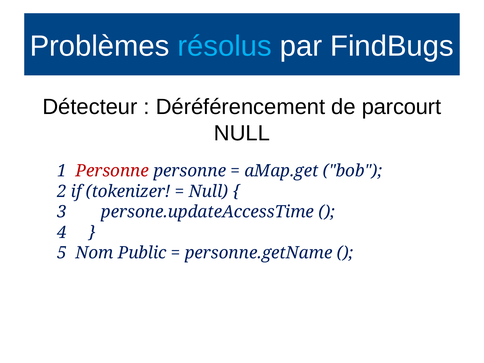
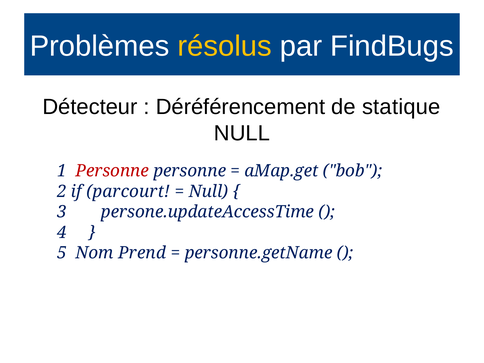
résolus colour: light blue -> yellow
parcourt: parcourt -> statique
tokenizer: tokenizer -> parcourt
Public: Public -> Prend
